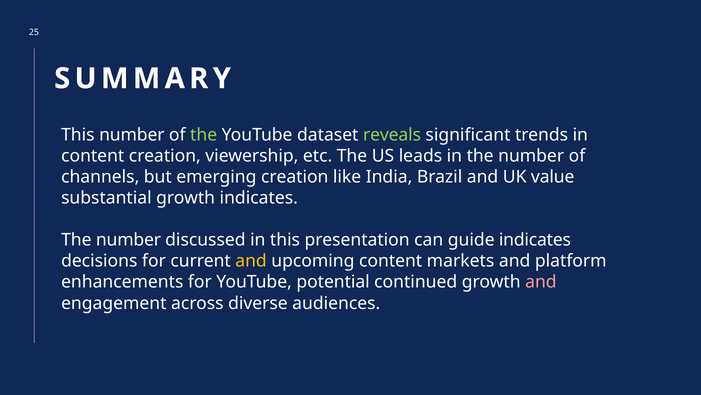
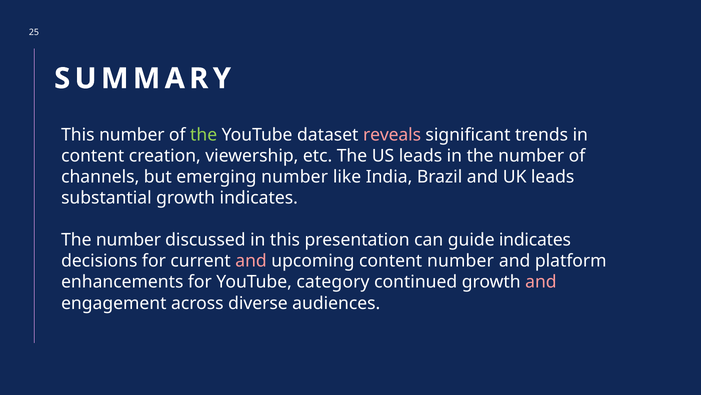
reveals colour: light green -> pink
emerging creation: creation -> number
UK value: value -> leads
and at (251, 261) colour: yellow -> pink
content markets: markets -> number
potential: potential -> category
